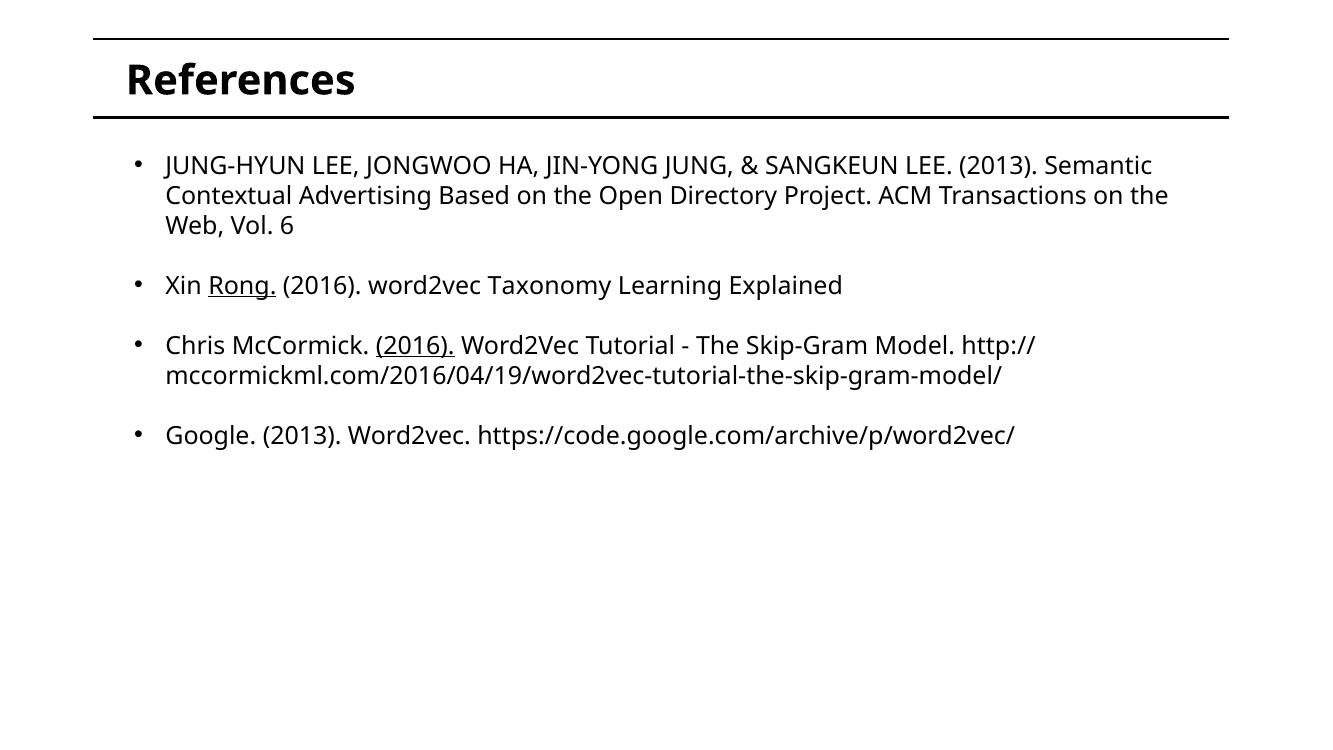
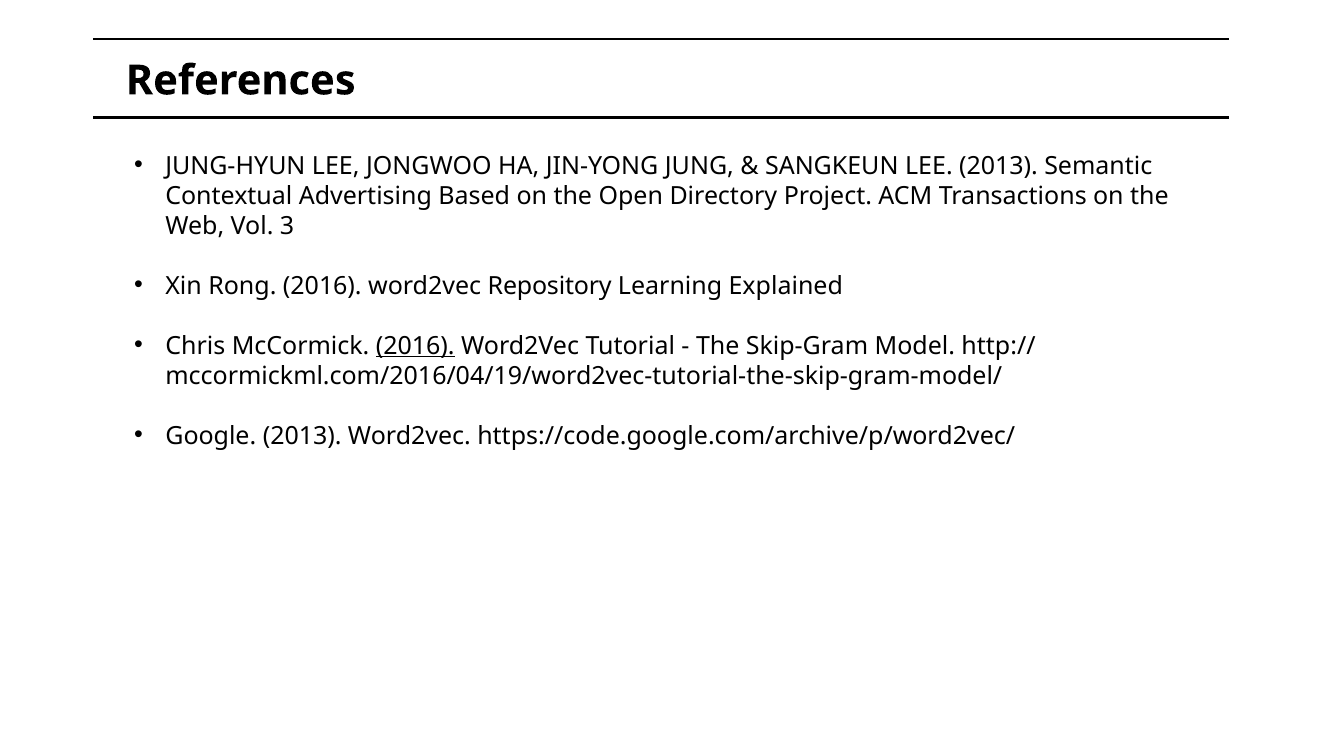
6: 6 -> 3
Rong underline: present -> none
Taxonomy: Taxonomy -> Repository
